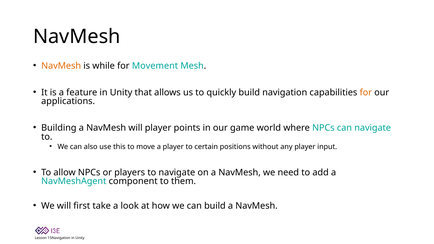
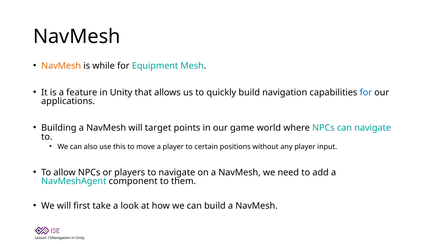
Movement: Movement -> Equipment
for at (366, 93) colour: orange -> blue
will player: player -> target
